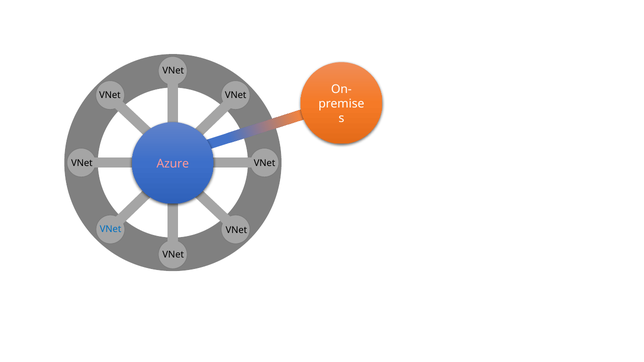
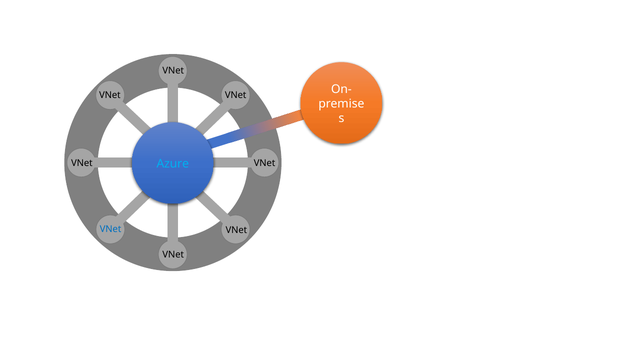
Azure colour: pink -> light blue
